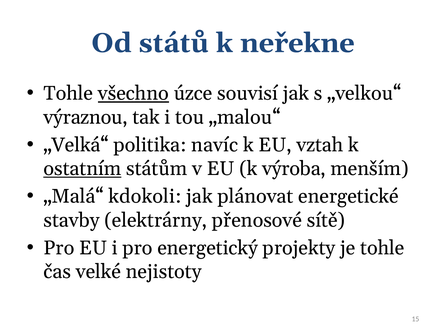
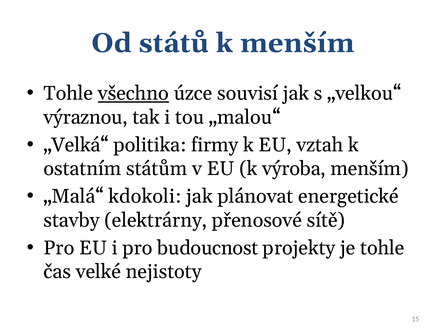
k neřekne: neřekne -> menším
navíc: navíc -> firmy
ostatním underline: present -> none
energetický: energetický -> budoucnost
